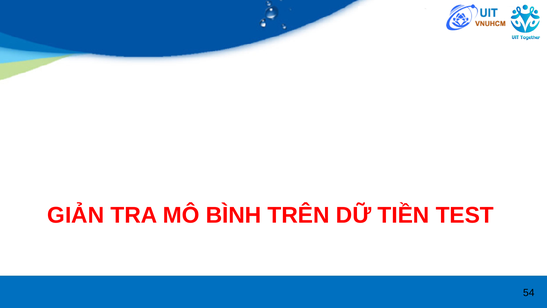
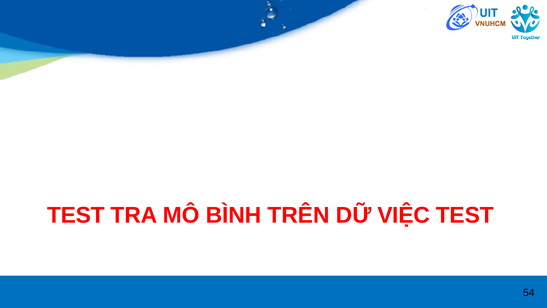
GIẢN at (76, 215): GIẢN -> TEST
TIỀN: TIỀN -> VIỆC
